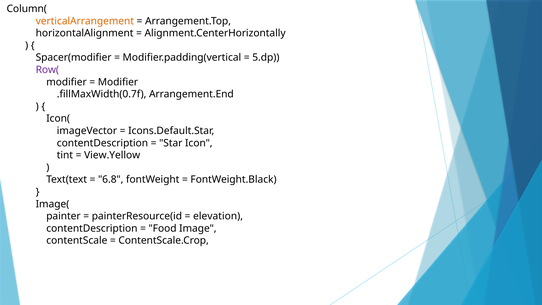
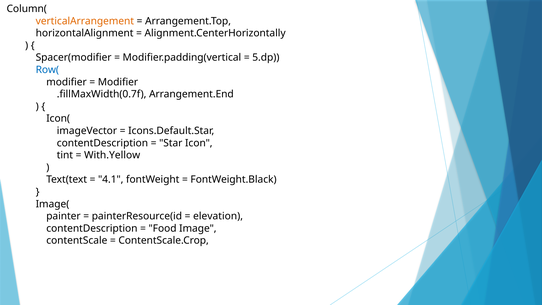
Row( colour: purple -> blue
View.Yellow: View.Yellow -> With.Yellow
6.8: 6.8 -> 4.1
